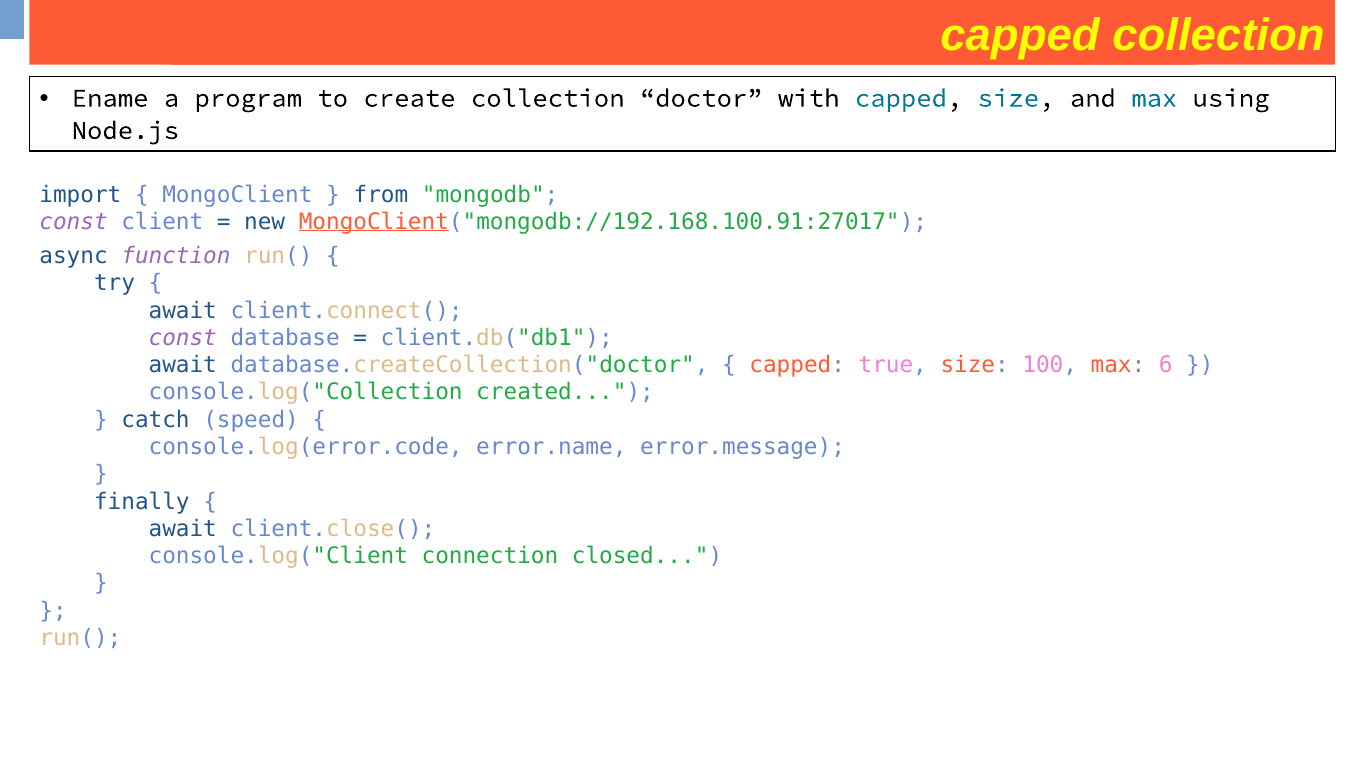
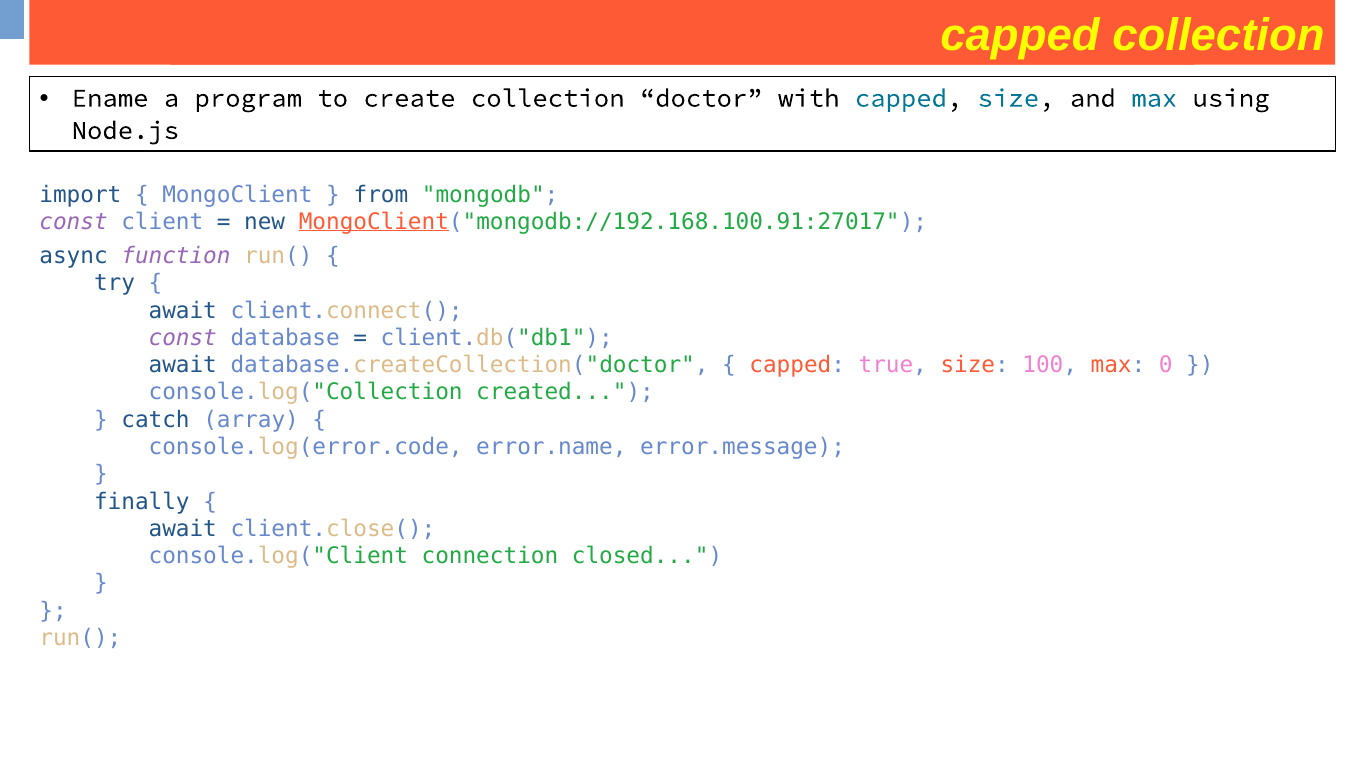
6: 6 -> 0
speed: speed -> array
